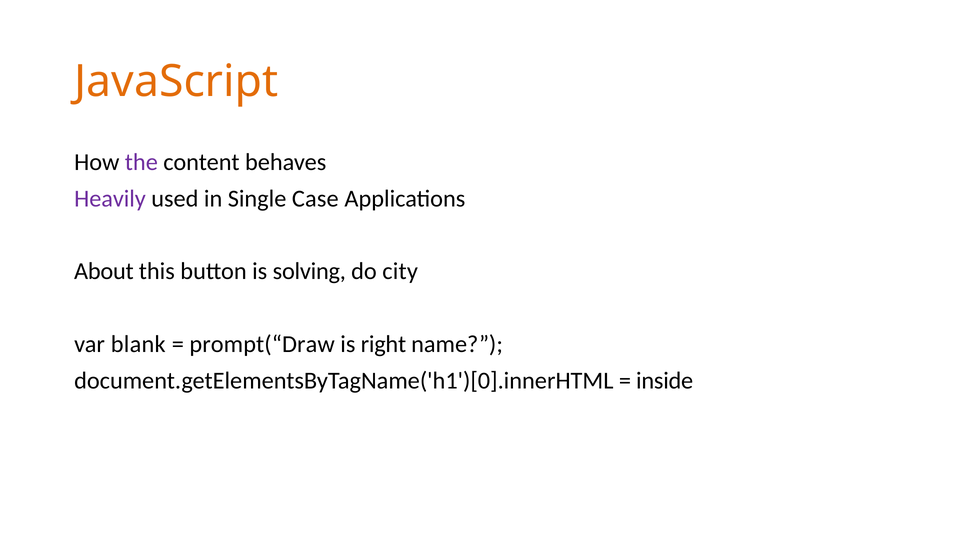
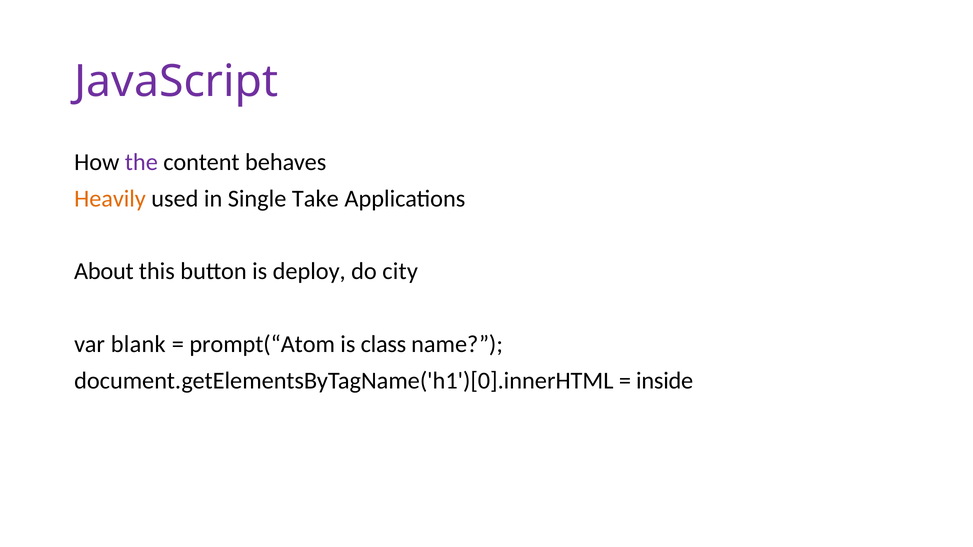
JavaScript colour: orange -> purple
Heavily colour: purple -> orange
Case: Case -> Take
solving: solving -> deploy
prompt(“Draw: prompt(“Draw -> prompt(“Atom
right: right -> class
